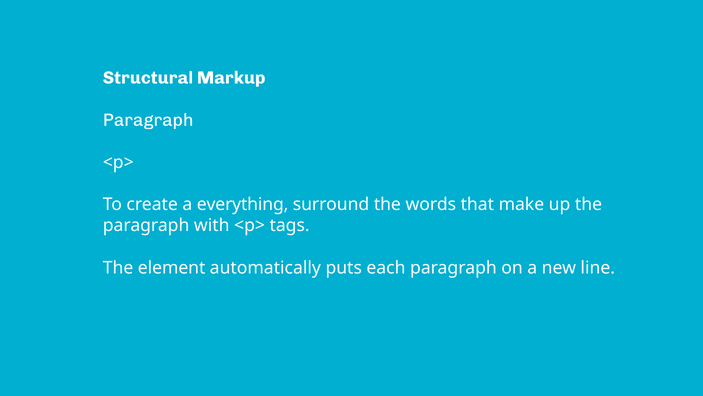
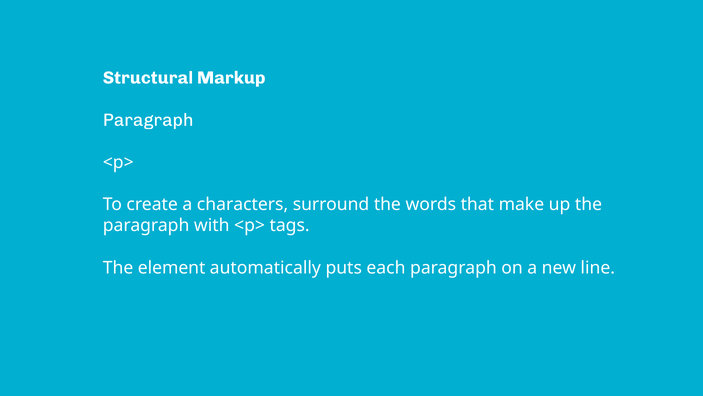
everything: everything -> characters
